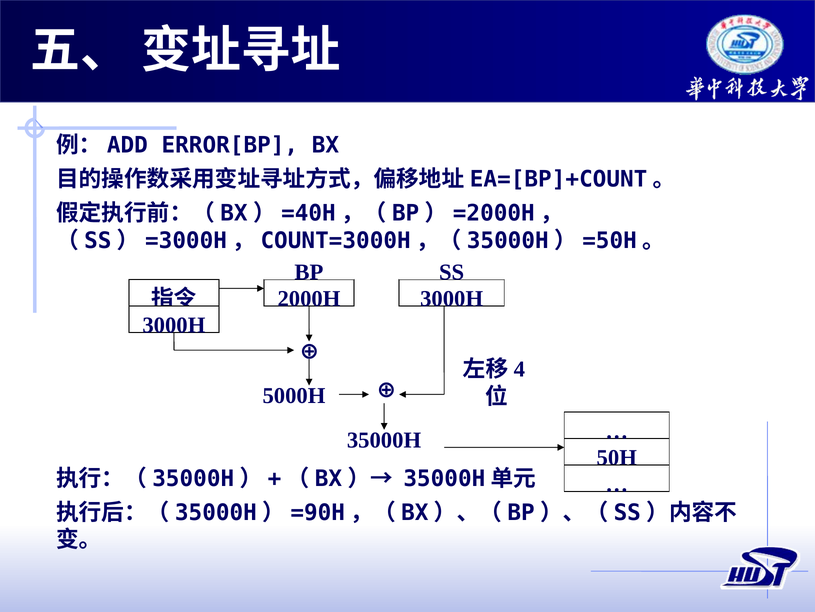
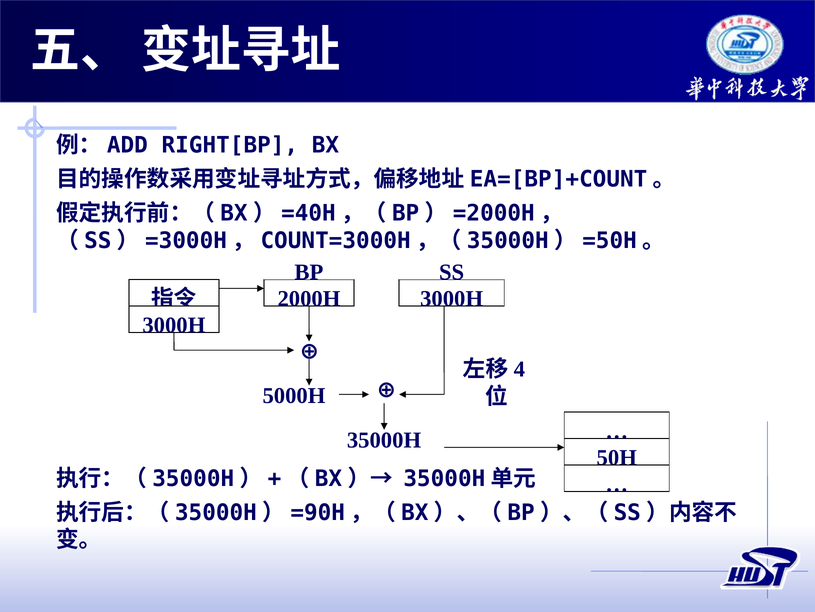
ERROR[BP: ERROR[BP -> RIGHT[BP
